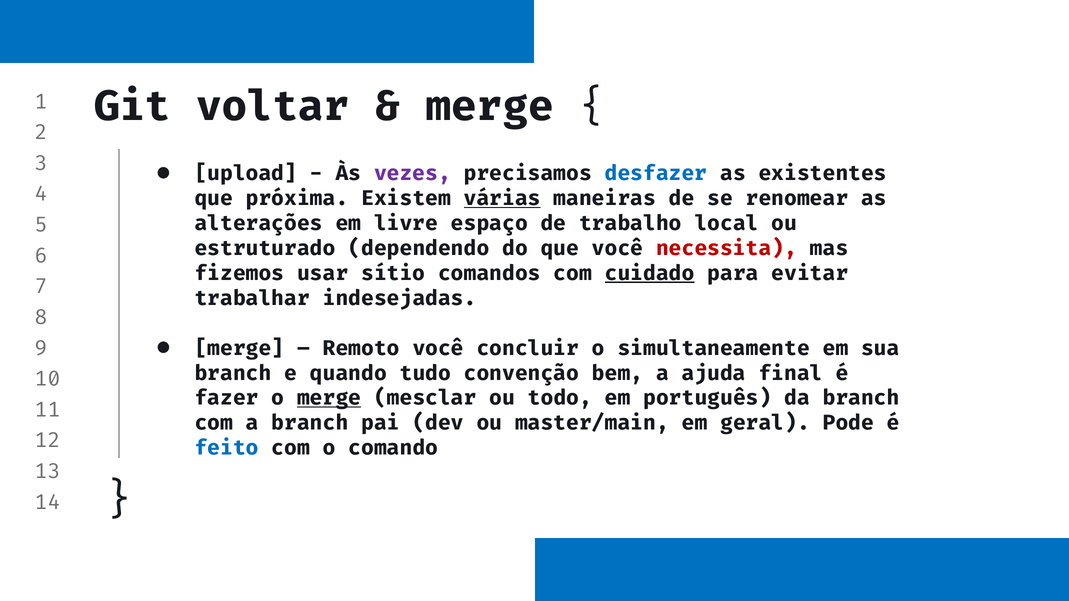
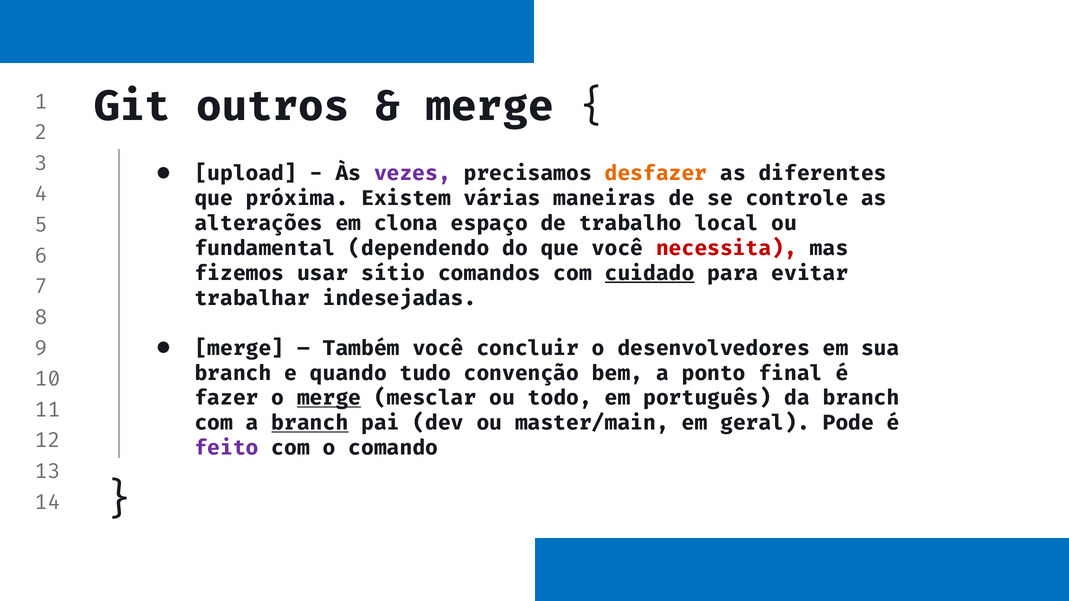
voltar: voltar -> outros
desfazer colour: blue -> orange
existentes: existentes -> diferentes
várias underline: present -> none
renomear: renomear -> controle
livre: livre -> clona
estruturado: estruturado -> fundamental
Remoto: Remoto -> Também
simultaneamente: simultaneamente -> desenvolvedores
ajuda: ajuda -> ponto
branch at (310, 423) underline: none -> present
feito colour: blue -> purple
